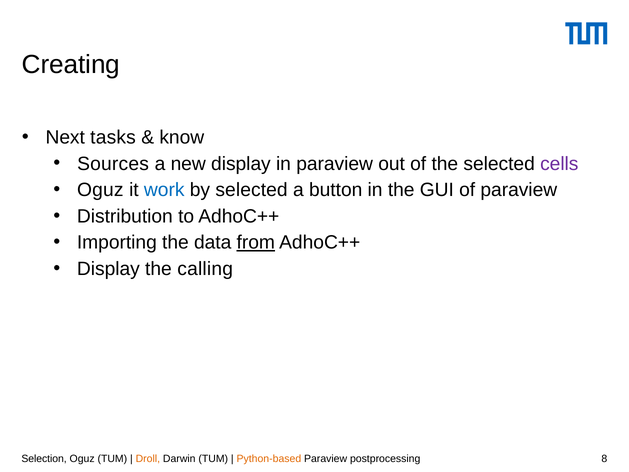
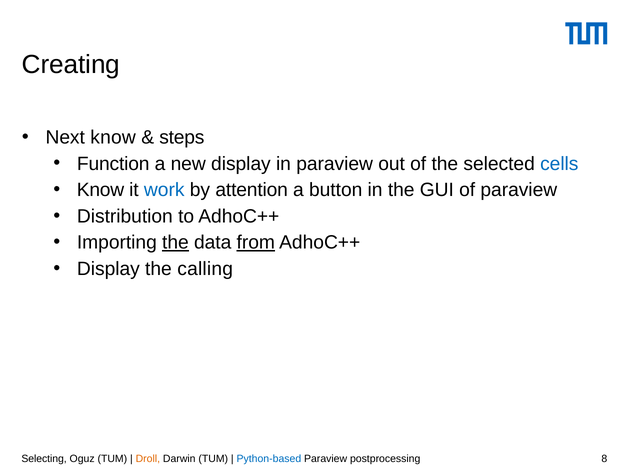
Next tasks: tasks -> know
know: know -> steps
Sources: Sources -> Function
cells colour: purple -> blue
Oguz at (100, 190): Oguz -> Know
by selected: selected -> attention
the at (175, 242) underline: none -> present
Selection: Selection -> Selecting
Python-based colour: orange -> blue
